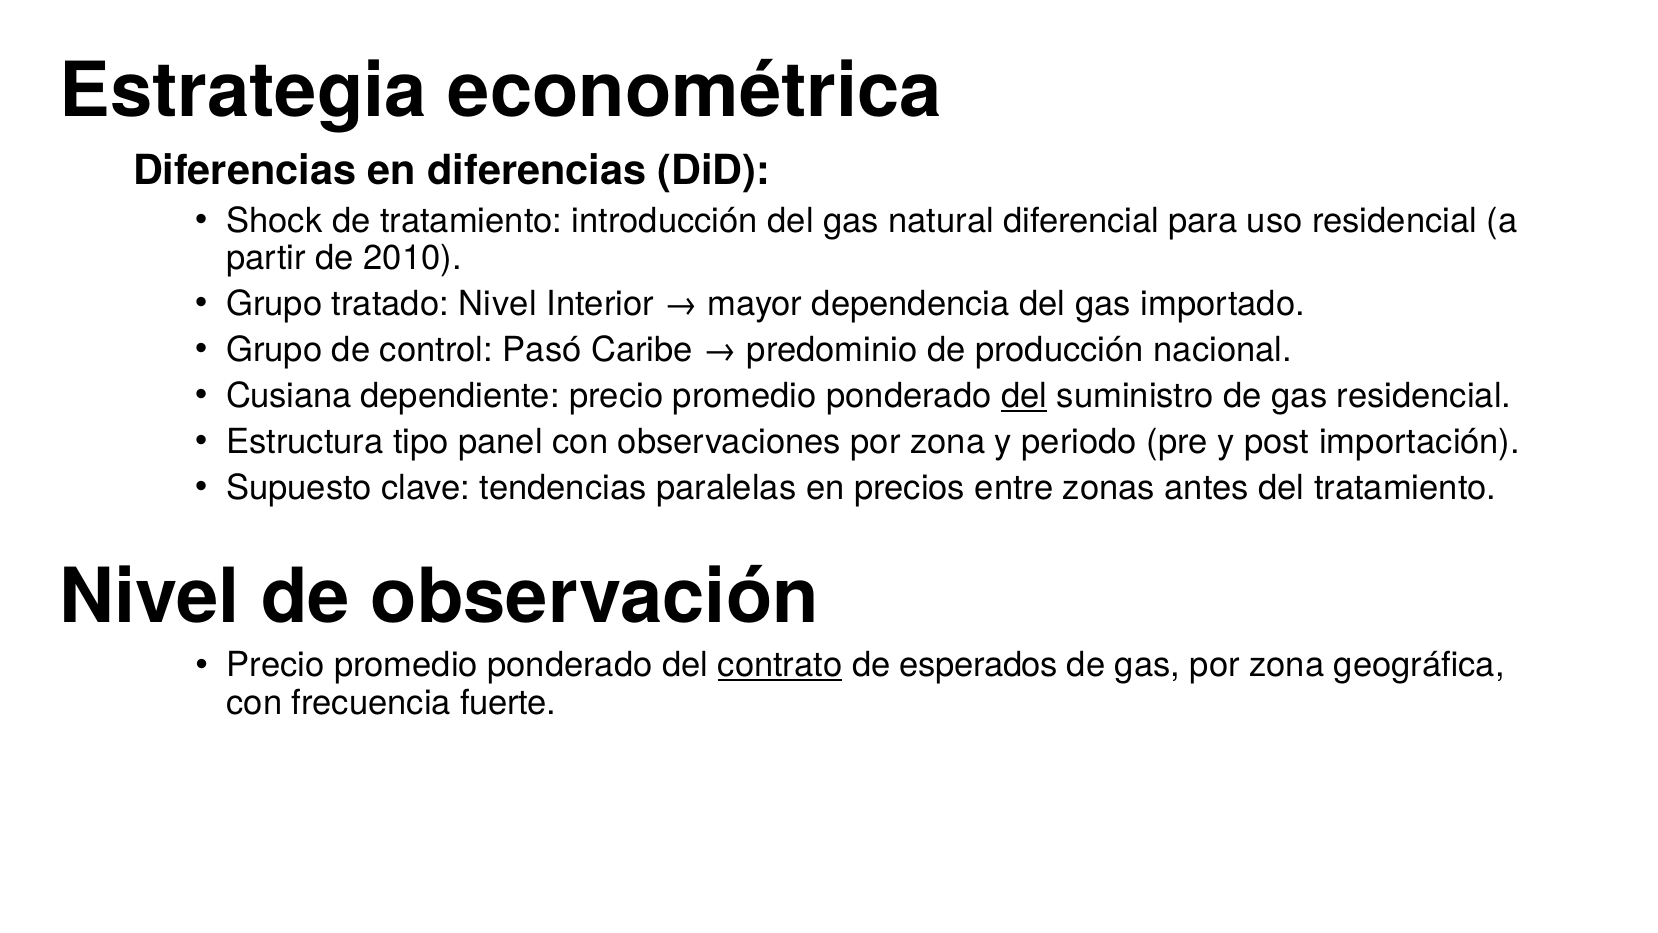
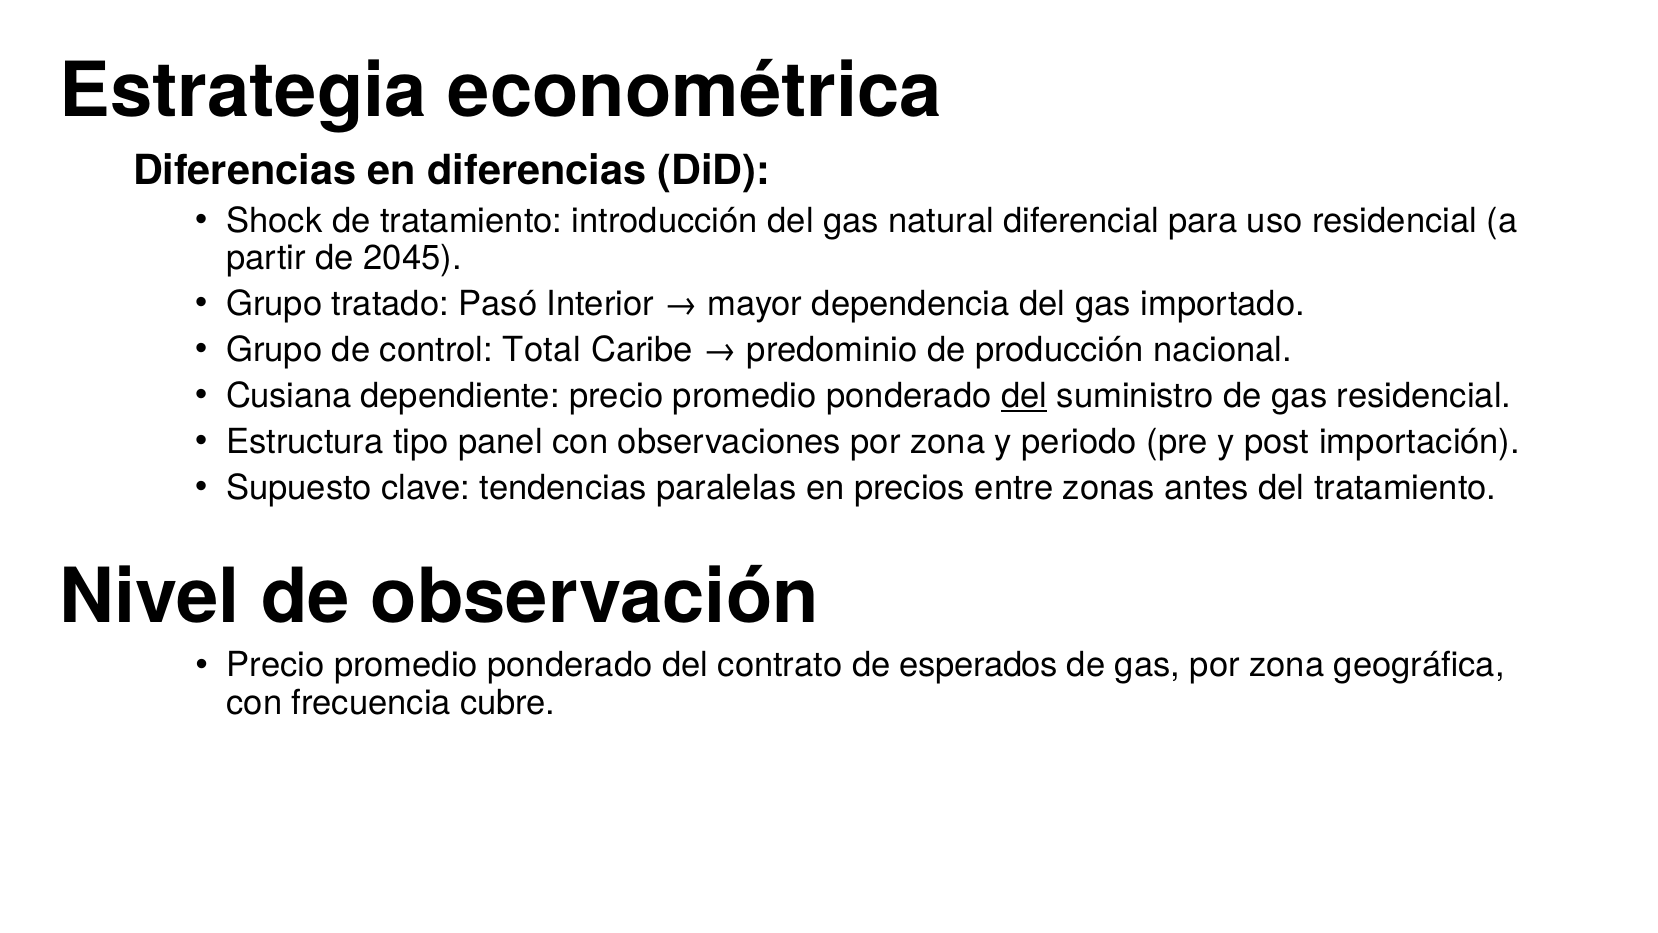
2010: 2010 -> 2045
tratado Nivel: Nivel -> Pasó
Pasó: Pasó -> Total
contrato underline: present -> none
fuerte: fuerte -> cubre
